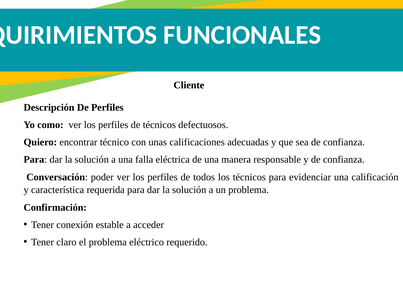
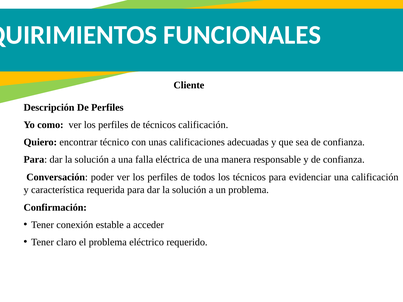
técnicos defectuosos: defectuosos -> calificación
